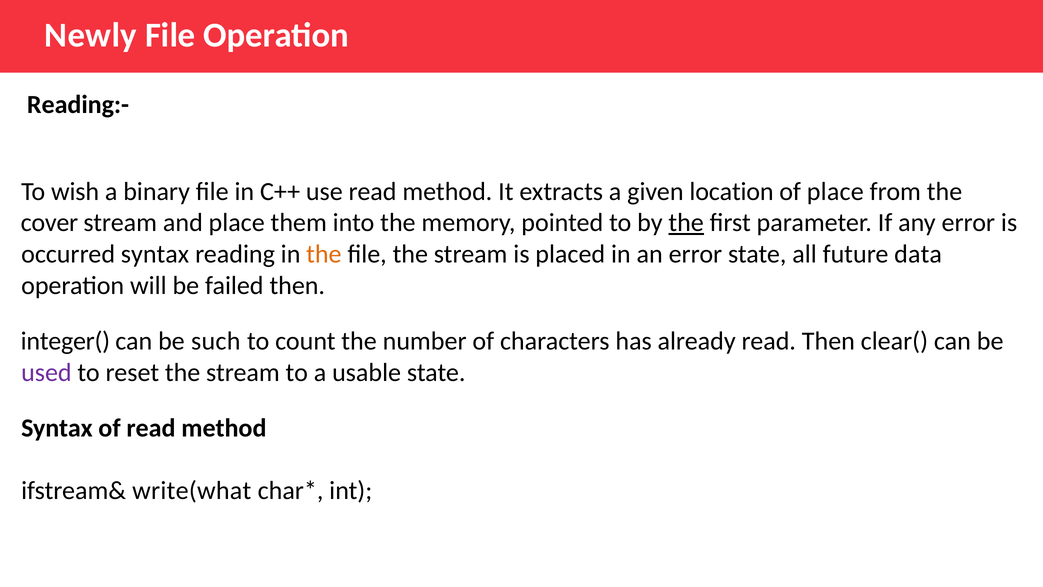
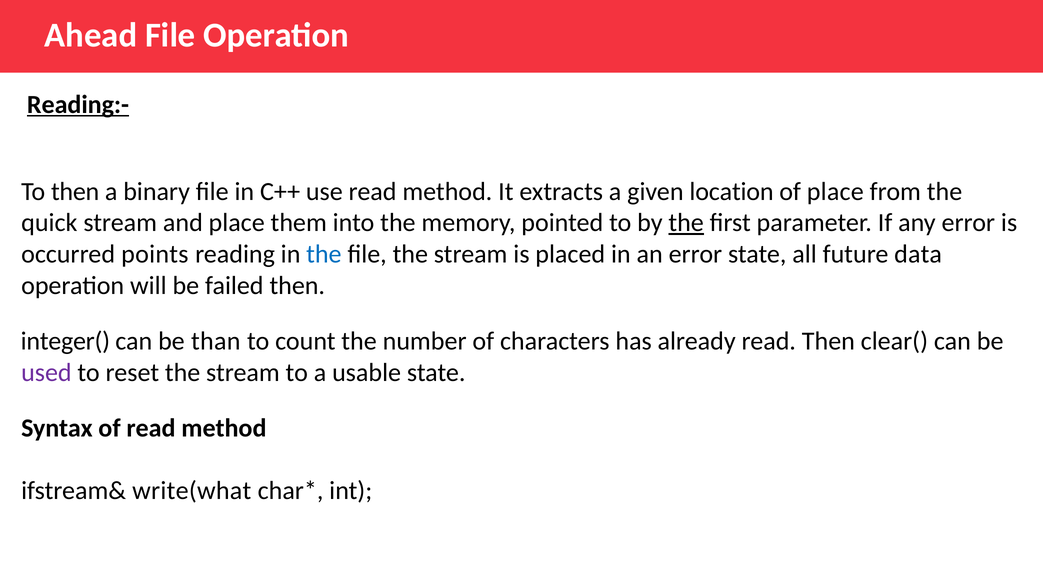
Newly: Newly -> Ahead
Reading:- underline: none -> present
To wish: wish -> then
cover: cover -> quick
occurred syntax: syntax -> points
the at (324, 254) colour: orange -> blue
such: such -> than
